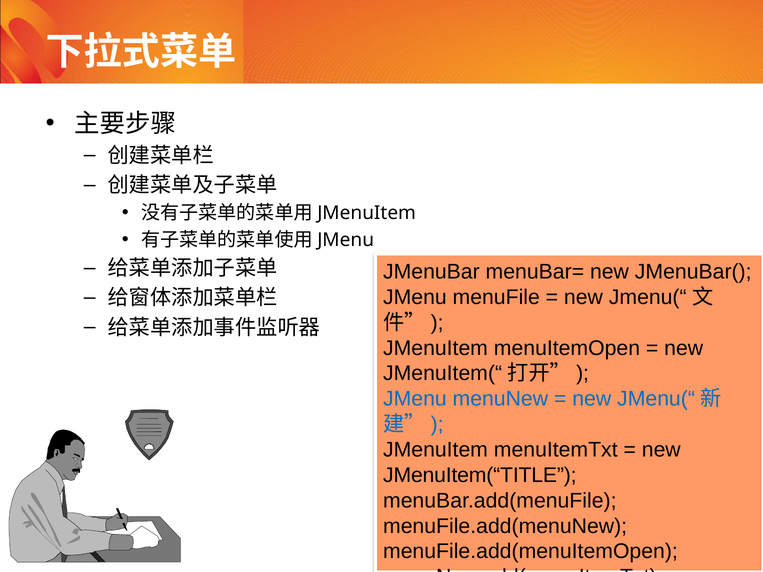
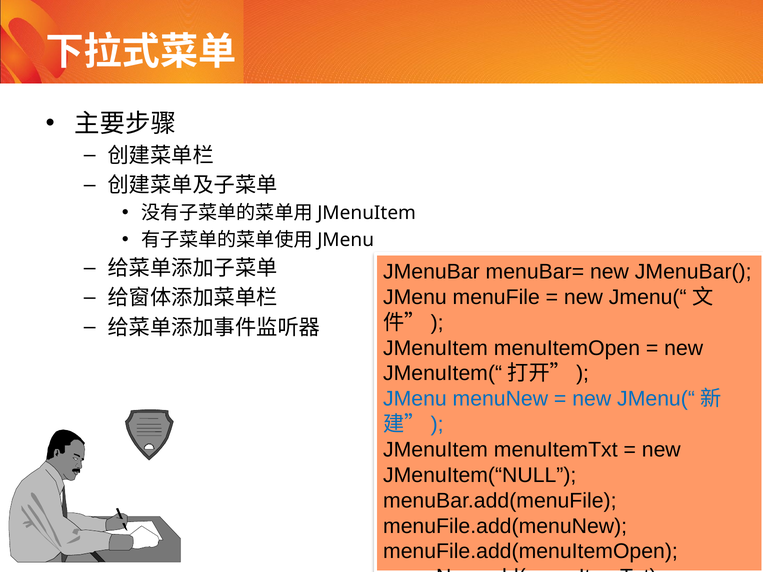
JMenuItem(“TITLE: JMenuItem(“TITLE -> JMenuItem(“NULL
